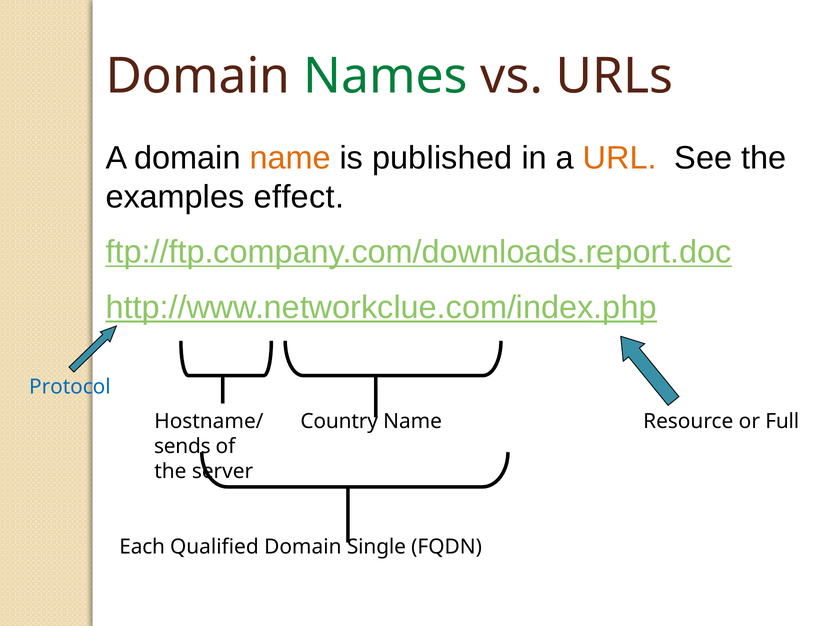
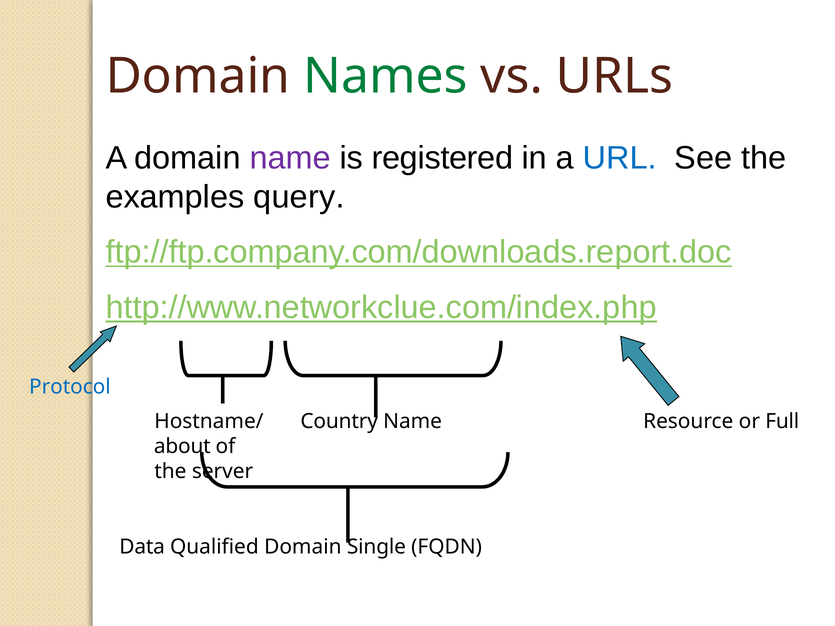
name at (290, 158) colour: orange -> purple
published: published -> registered
URL colour: orange -> blue
effect: effect -> query
sends: sends -> about
Each: Each -> Data
